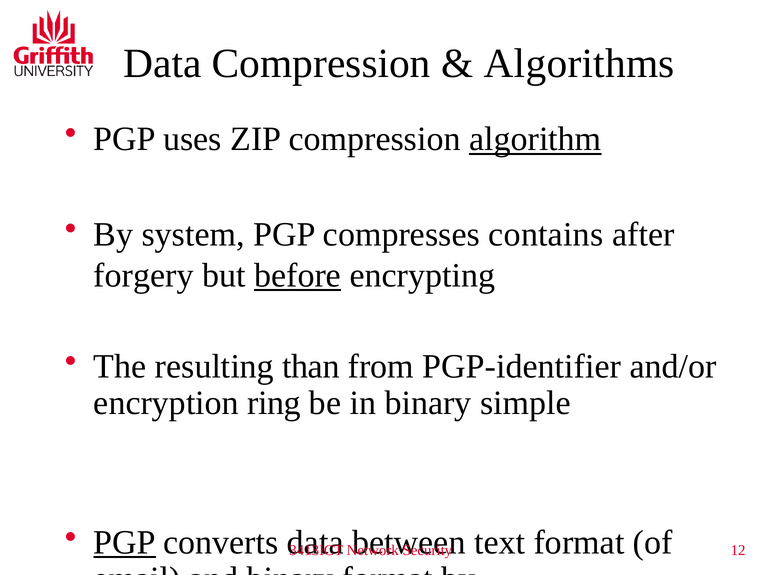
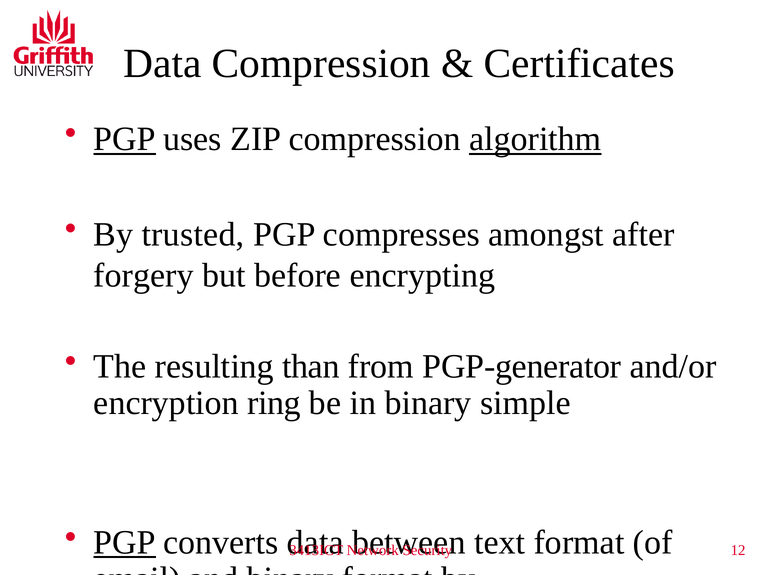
Algorithms: Algorithms -> Certificates
PGP at (125, 139) underline: none -> present
system: system -> trusted
contains: contains -> amongst
before underline: present -> none
PGP-identifier: PGP-identifier -> PGP-generator
